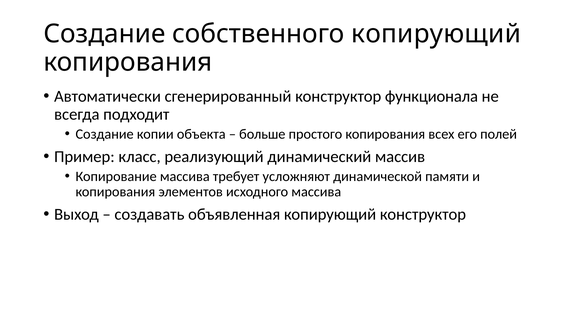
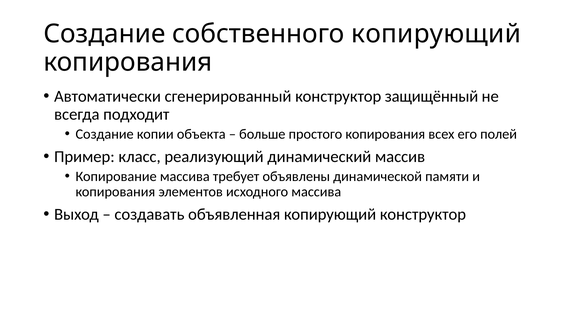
функционала: функционала -> защищённый
усложняют: усложняют -> объявлены
